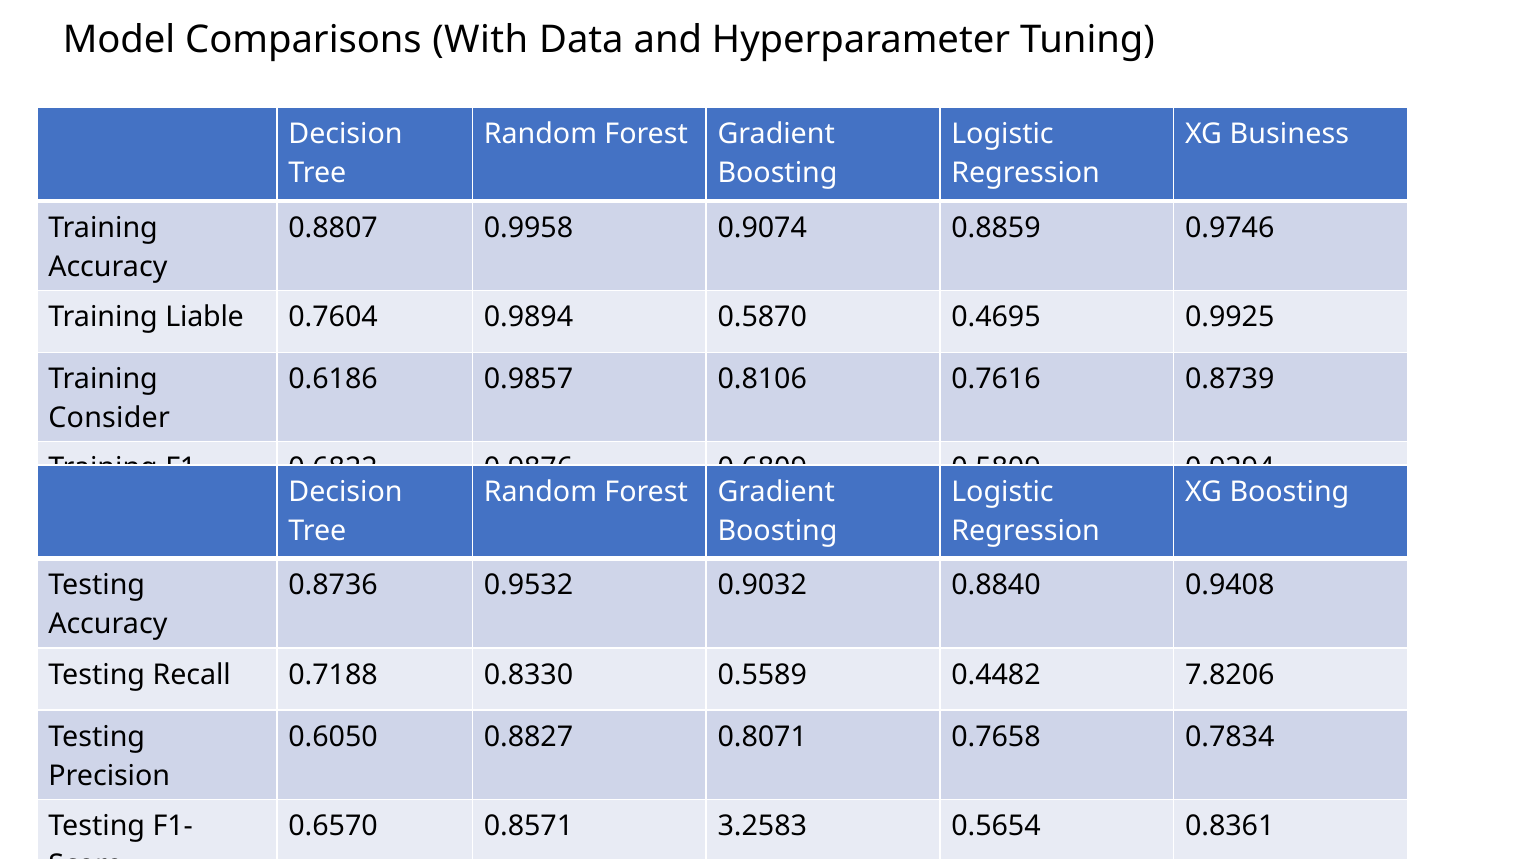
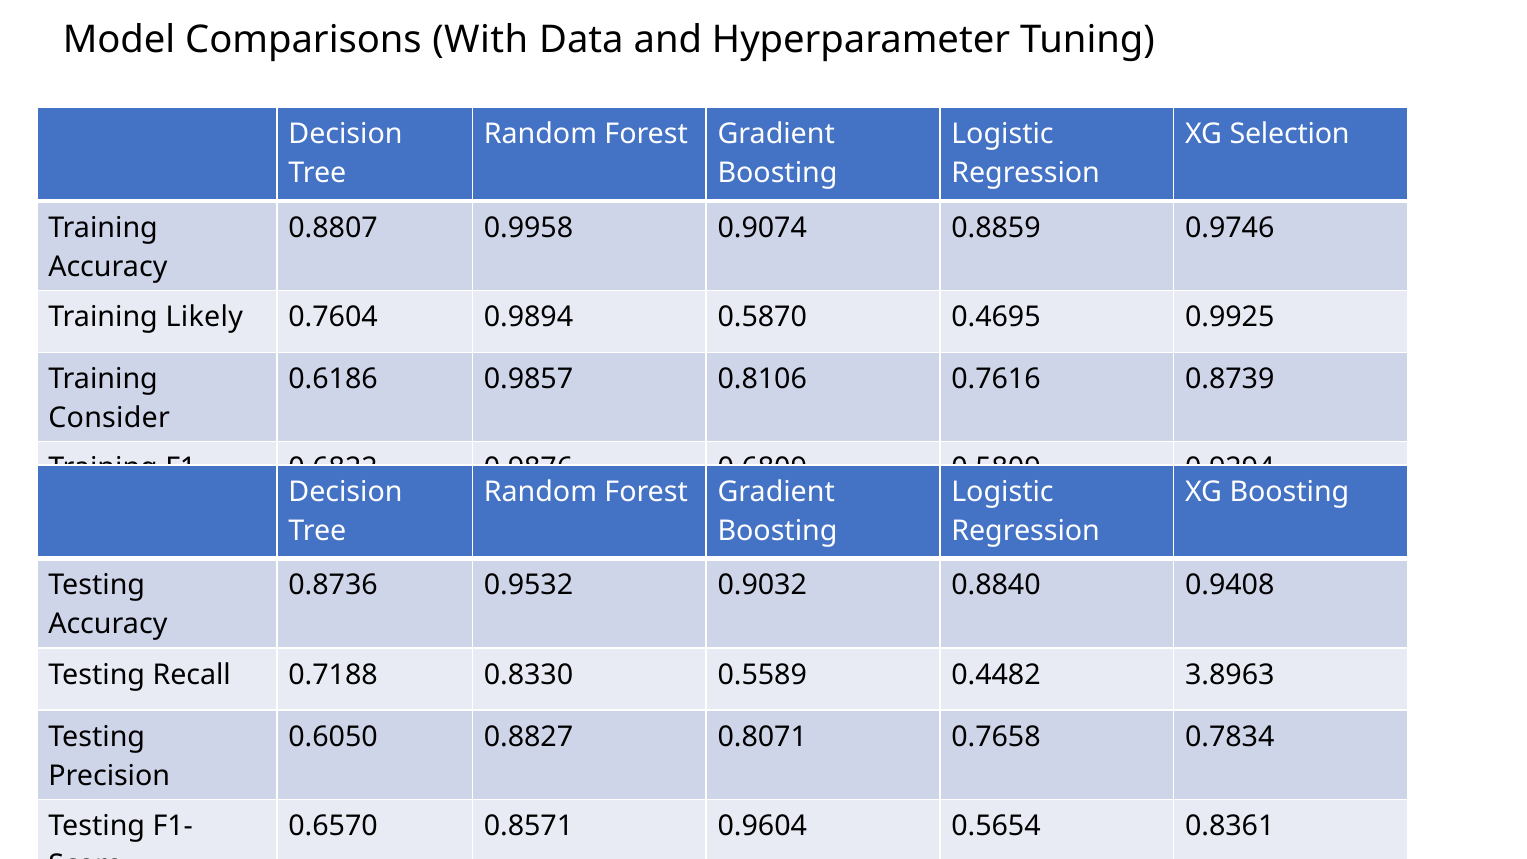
Business: Business -> Selection
Liable: Liable -> Likely
7.8206: 7.8206 -> 3.8963
3.2583: 3.2583 -> 0.9604
